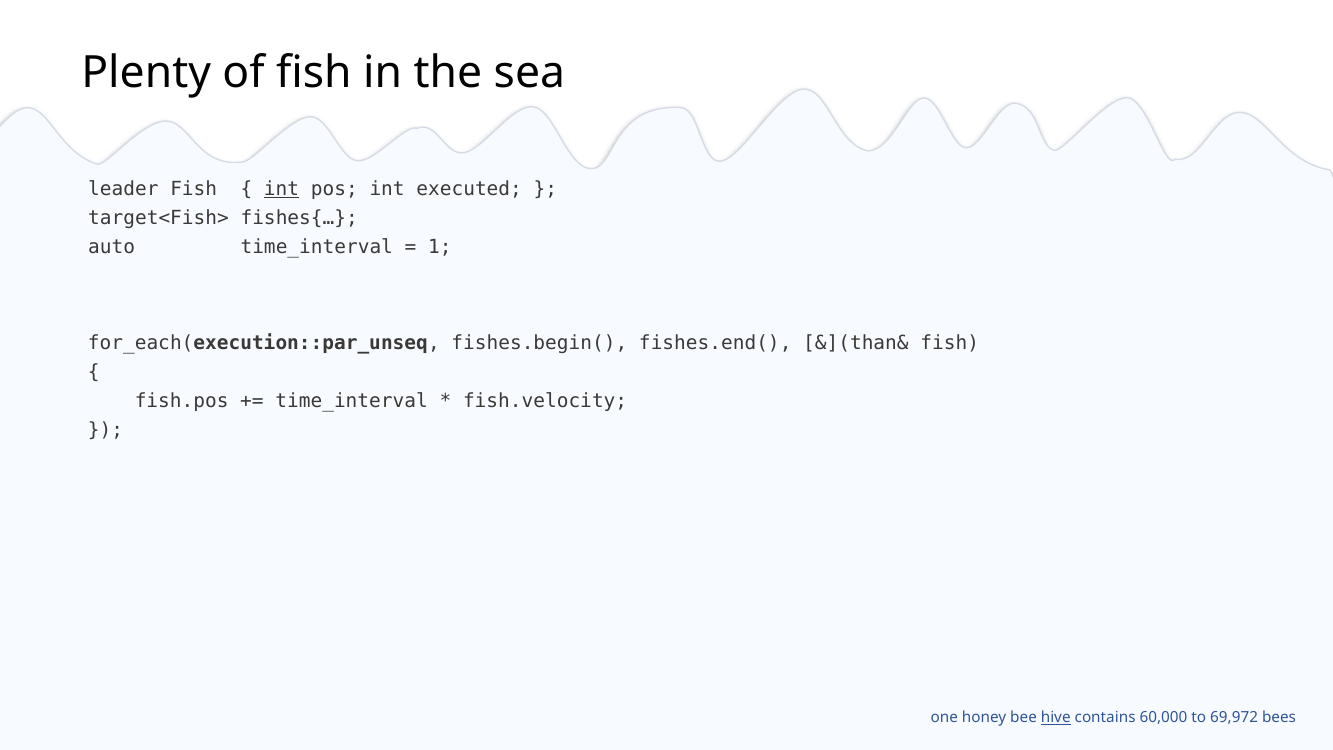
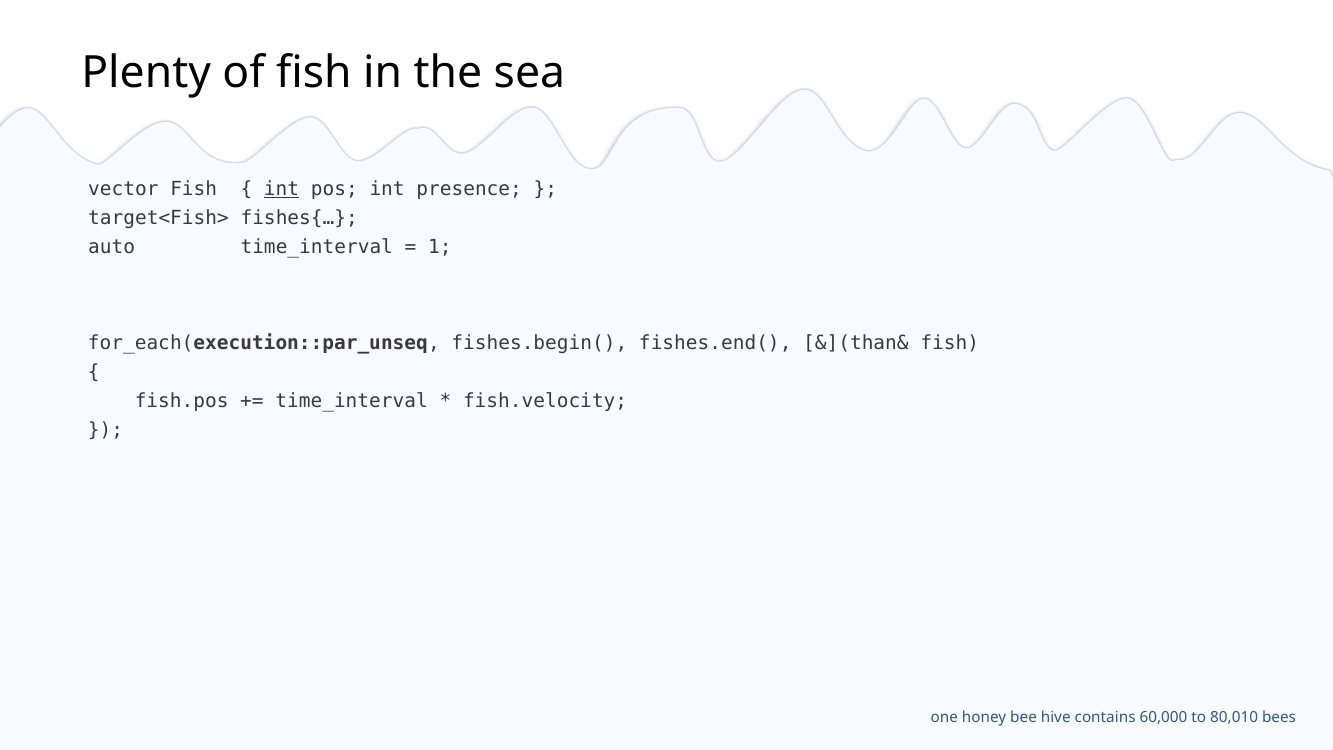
leader: leader -> vector
executed: executed -> presence
hive underline: present -> none
69,972: 69,972 -> 80,010
